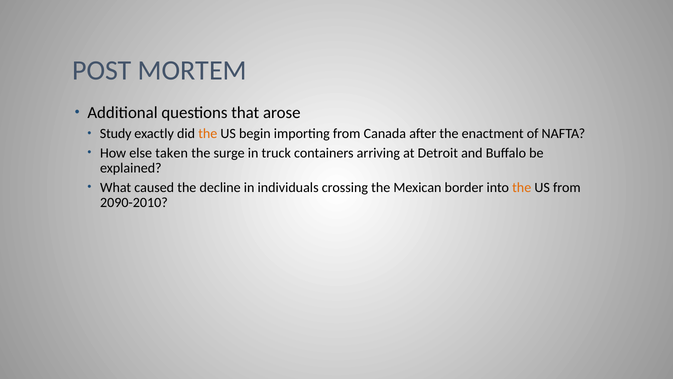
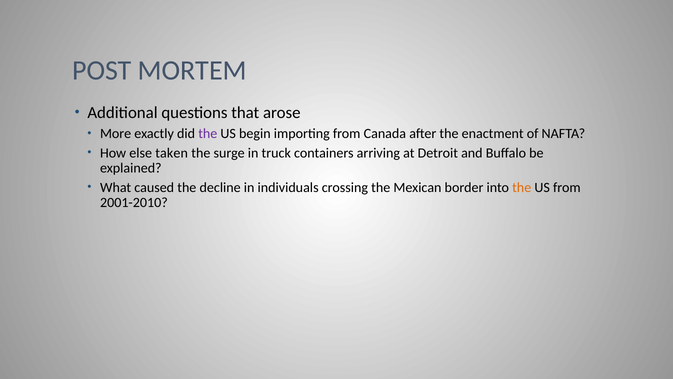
Study: Study -> More
the at (208, 133) colour: orange -> purple
2090-2010: 2090-2010 -> 2001-2010
